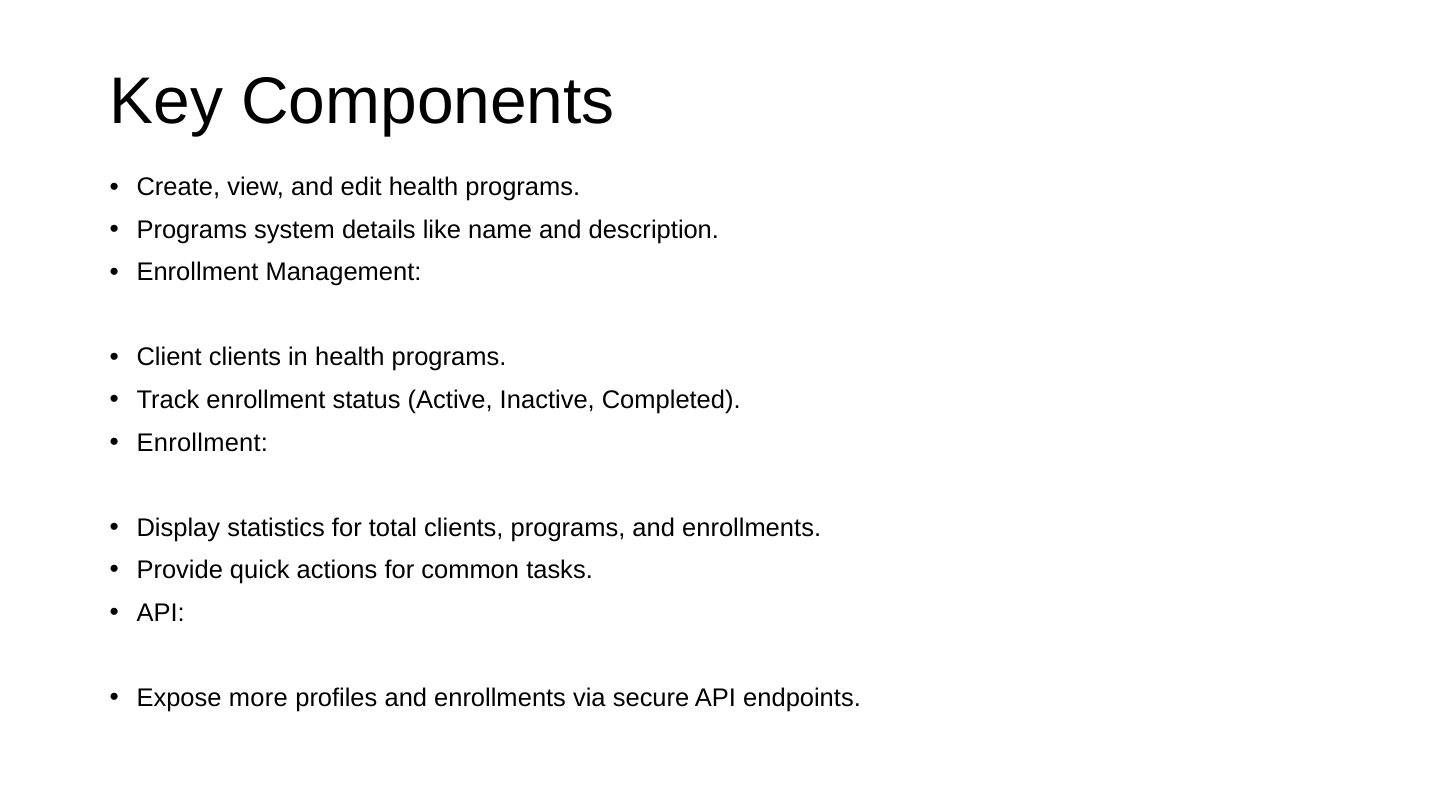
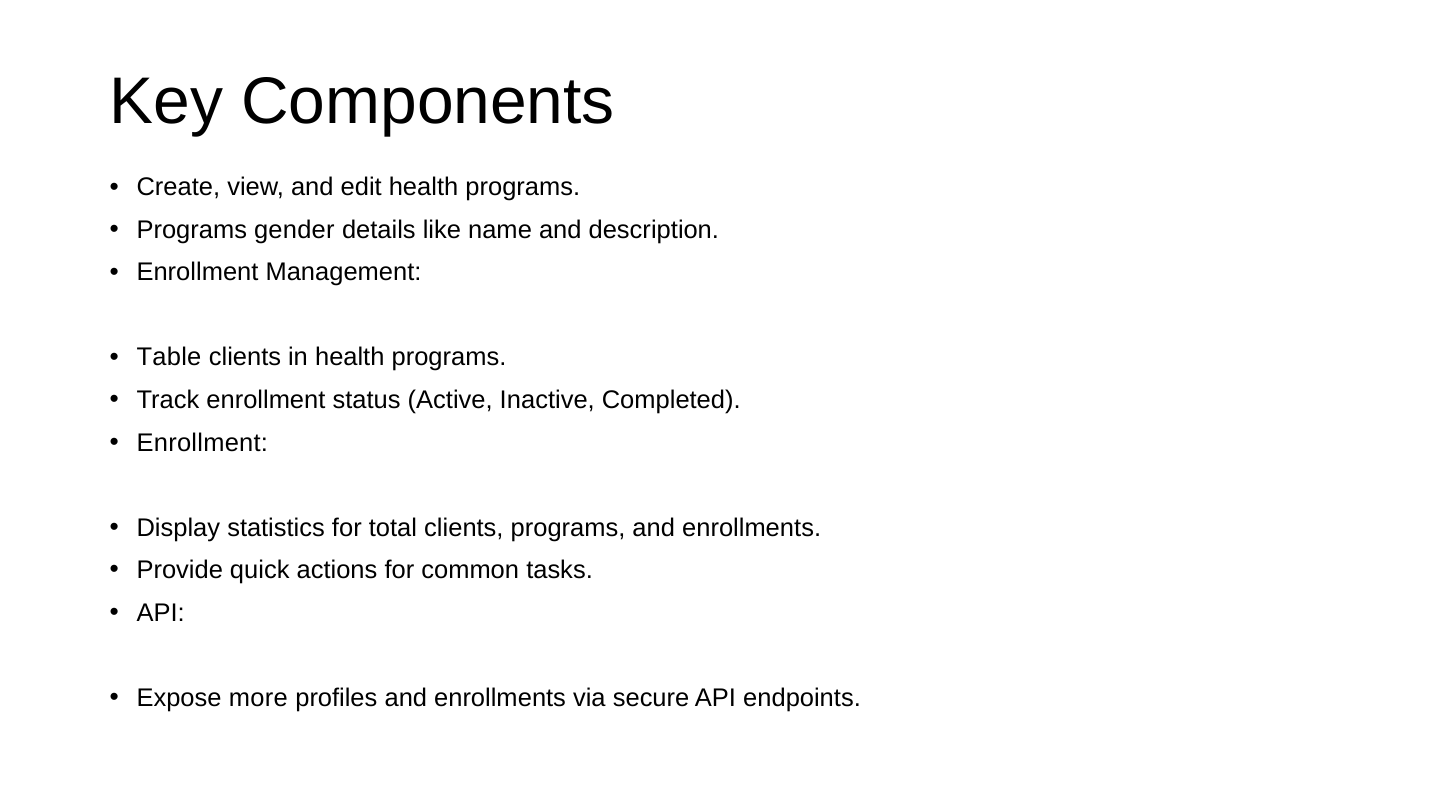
system: system -> gender
Client: Client -> Table
